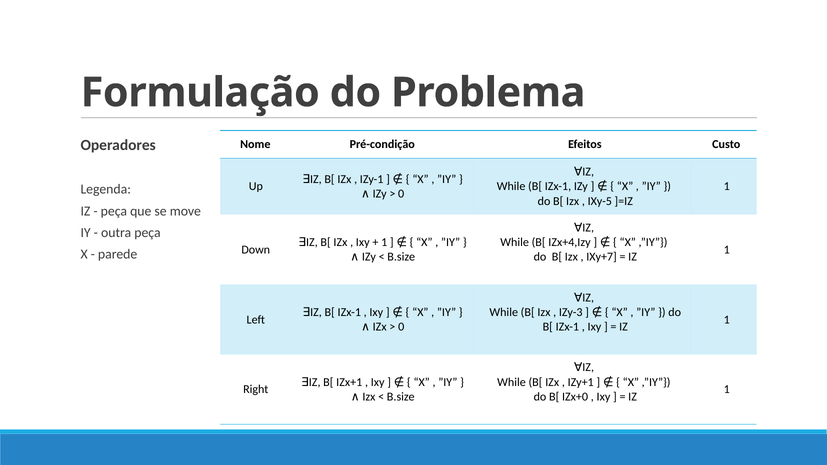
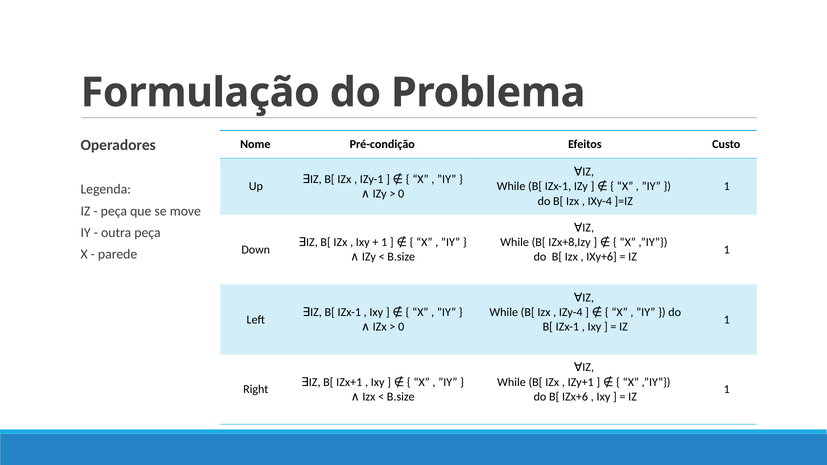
IXy-5: IXy-5 -> IXy-4
IZx+4,Izy: IZx+4,Izy -> IZx+8,Izy
IXy+7: IXy+7 -> IXy+6
IZy-3: IZy-3 -> IZy-4
IZx+0: IZx+0 -> IZx+6
